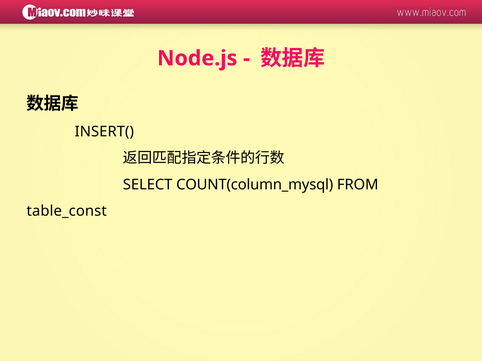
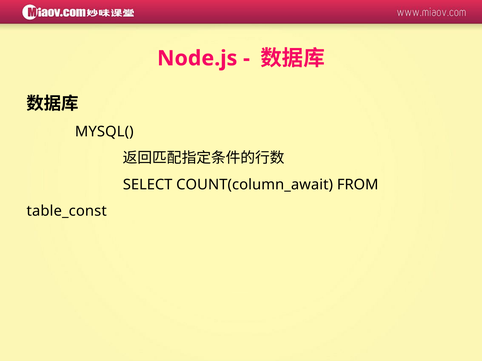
INSERT(: INSERT( -> MYSQL(
COUNT(column_mysql: COUNT(column_mysql -> COUNT(column_await
